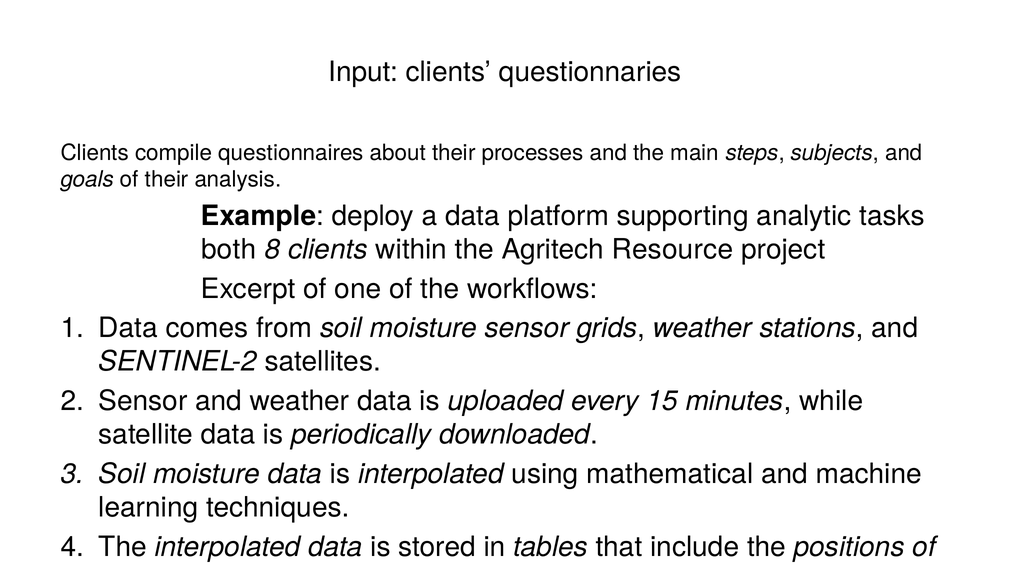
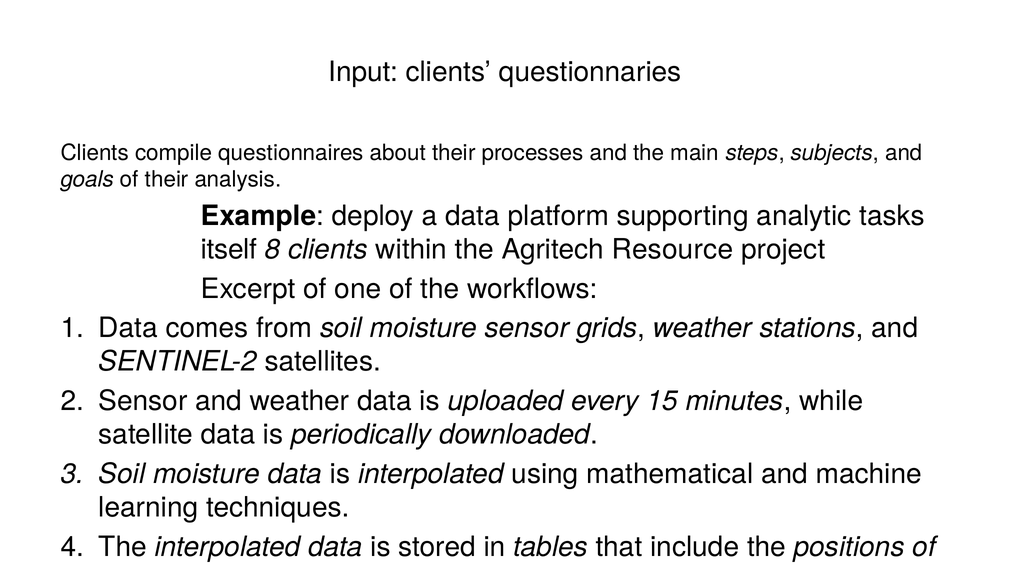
both: both -> itself
